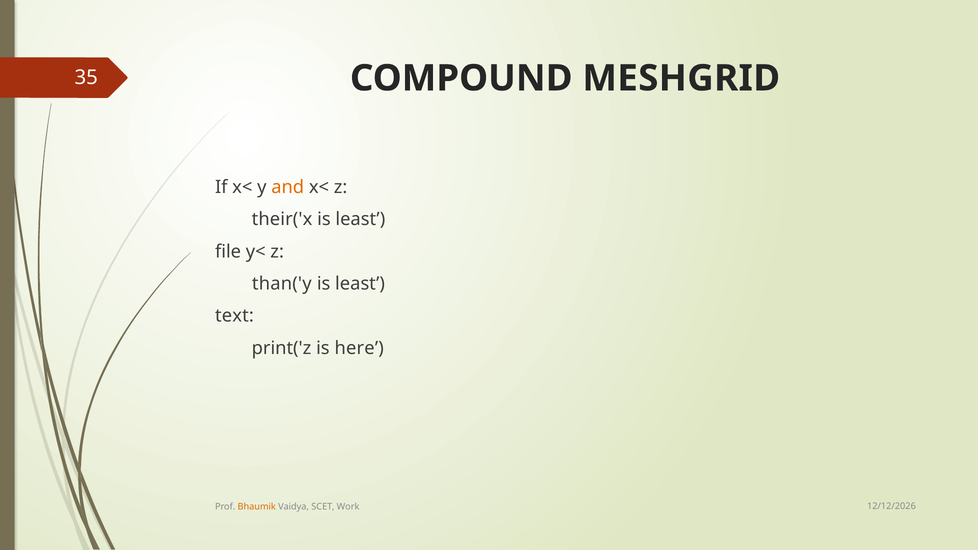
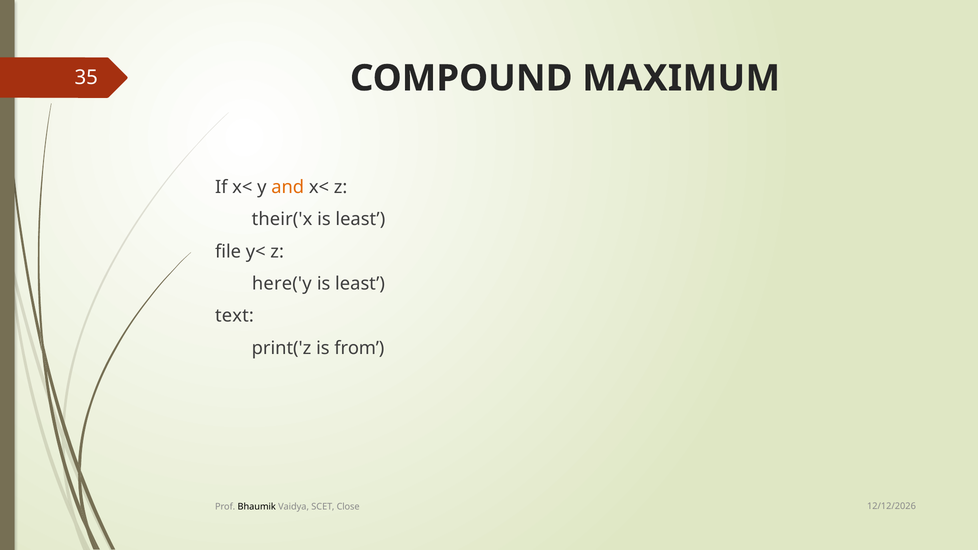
MESHGRID: MESHGRID -> MAXIMUM
than('y: than('y -> here('y
here: here -> from
Bhaumik colour: orange -> black
Work: Work -> Close
